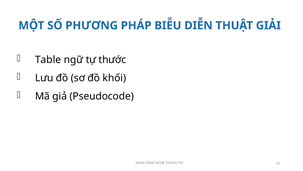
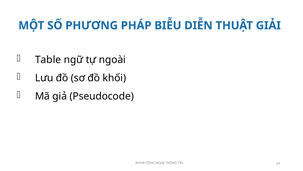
thước: thước -> ngoài
